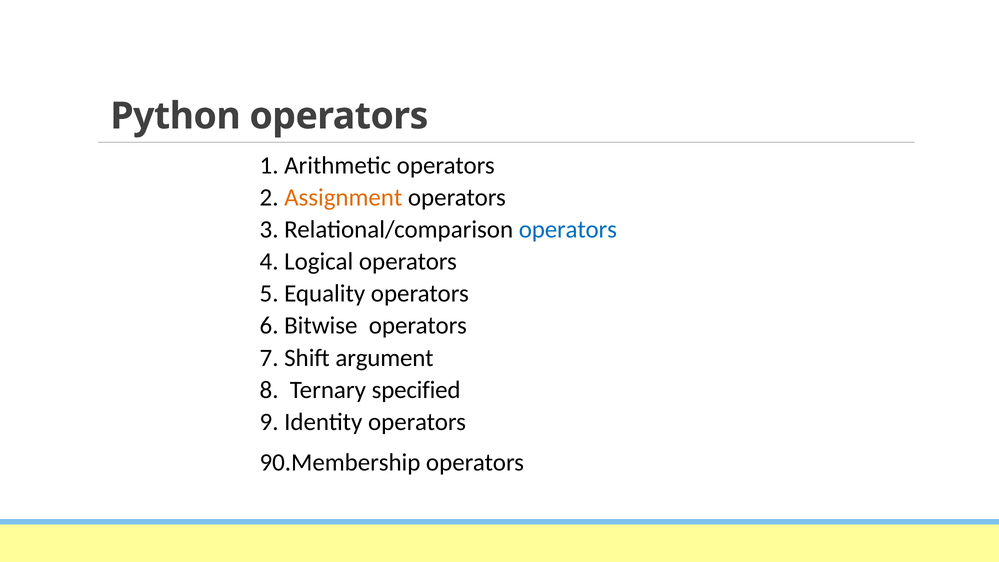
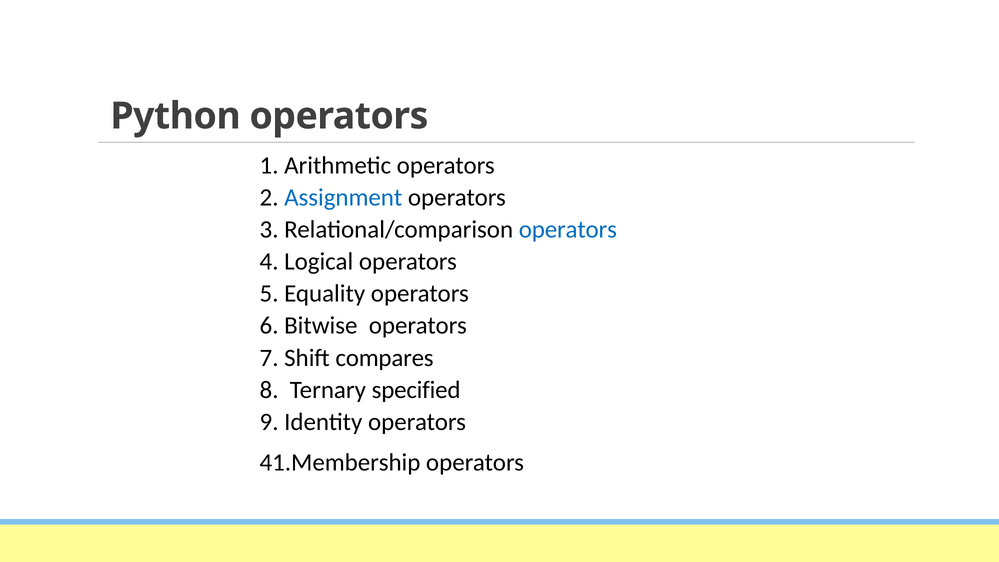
Assignment colour: orange -> blue
argument: argument -> compares
90.Membership: 90.Membership -> 41.Membership
